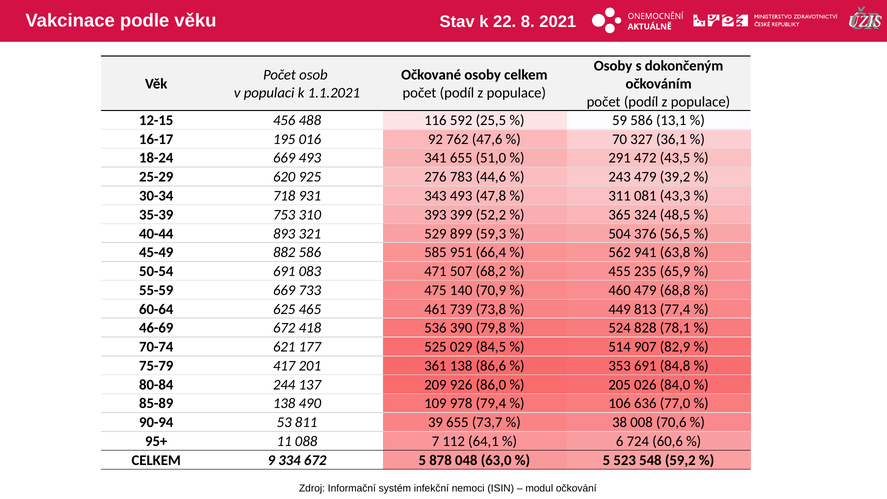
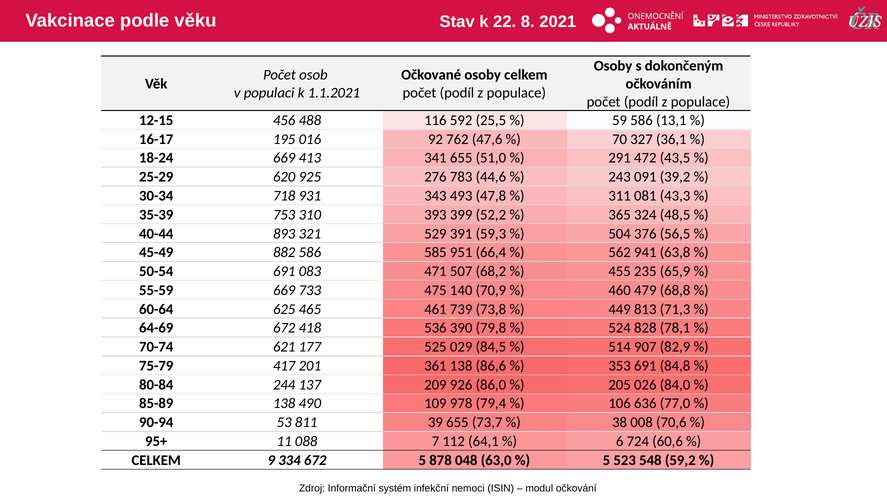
669 493: 493 -> 413
243 479: 479 -> 091
899: 899 -> 391
77,4: 77,4 -> 71,3
46-69: 46-69 -> 64-69
